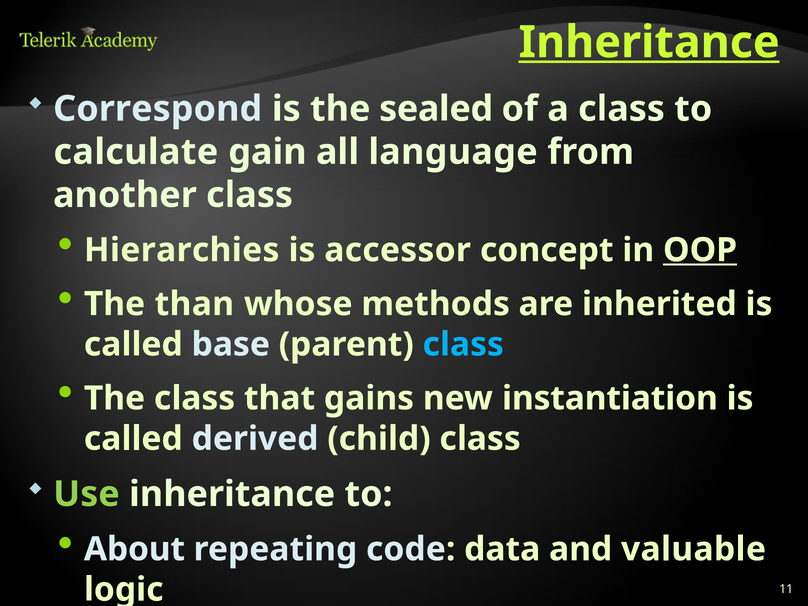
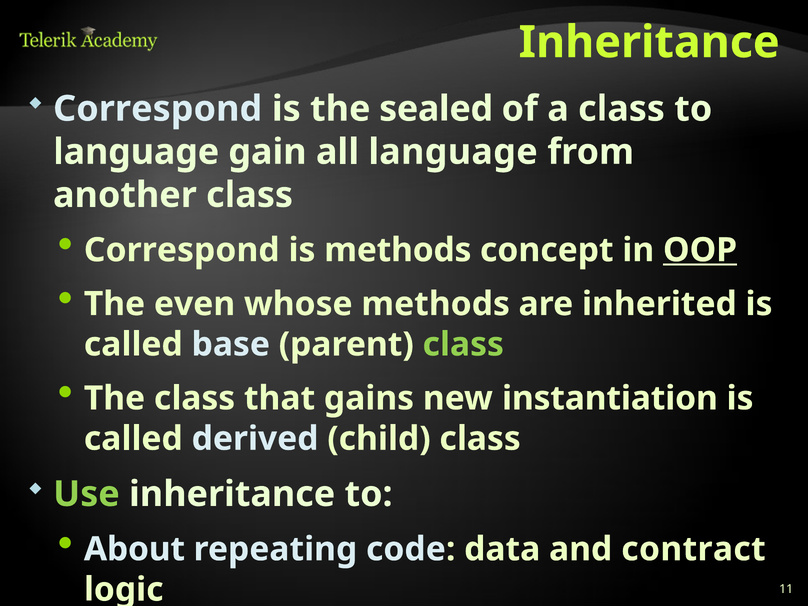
Inheritance at (649, 42) underline: present -> none
calculate at (136, 152): calculate -> language
Hierarchies at (182, 250): Hierarchies -> Correspond
is accessor: accessor -> methods
than: than -> even
class at (463, 344) colour: light blue -> light green
valuable: valuable -> contract
